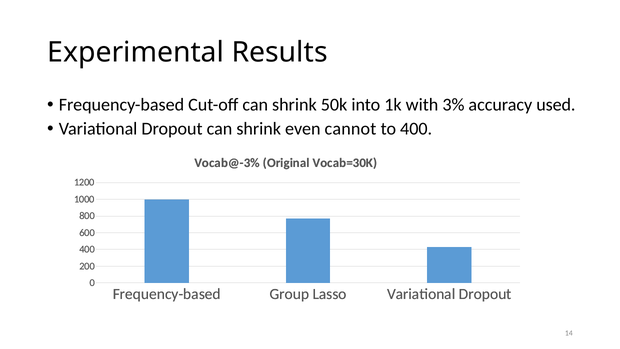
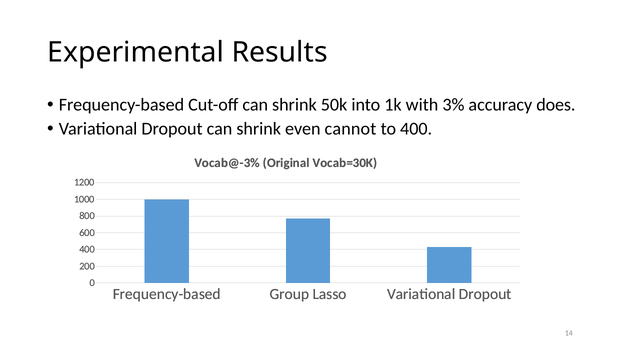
used: used -> does
